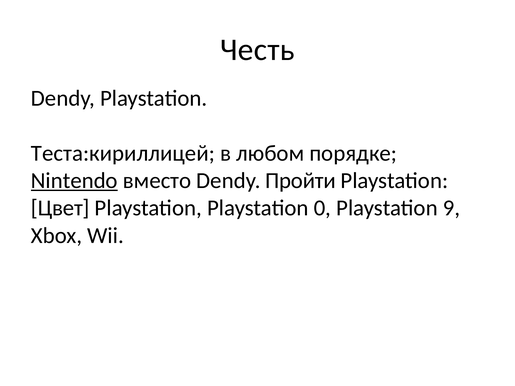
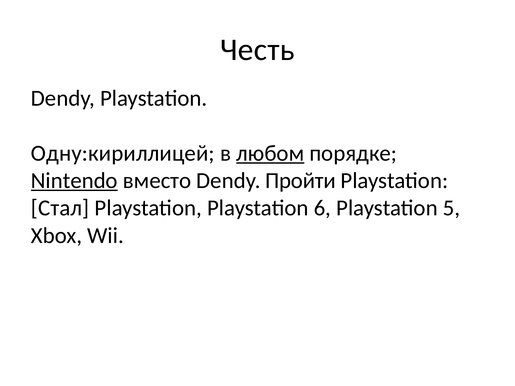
Теста:кириллицей: Теста:кириллицей -> Одну:кириллицей
любом underline: none -> present
Цвет: Цвет -> Стал
0: 0 -> 6
9: 9 -> 5
